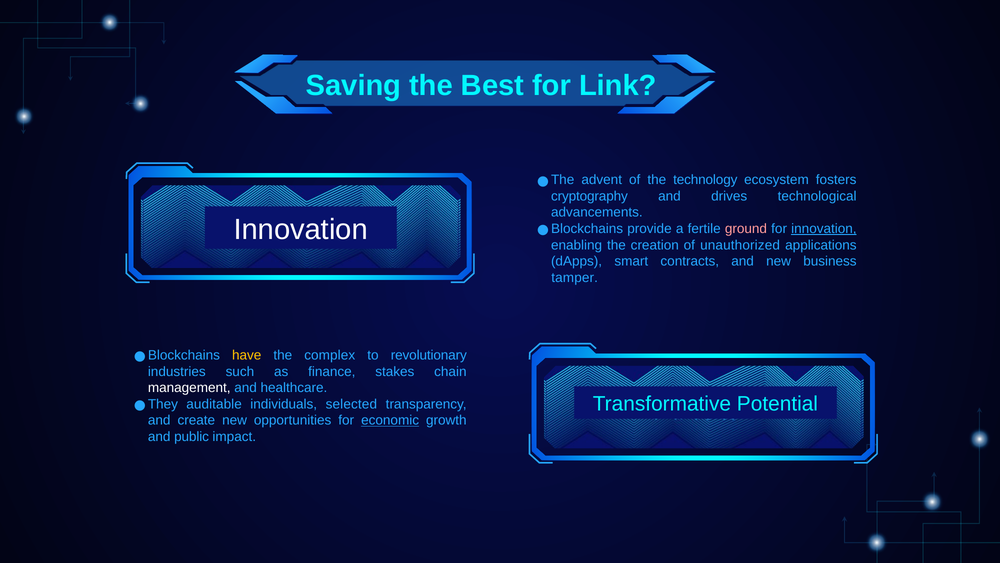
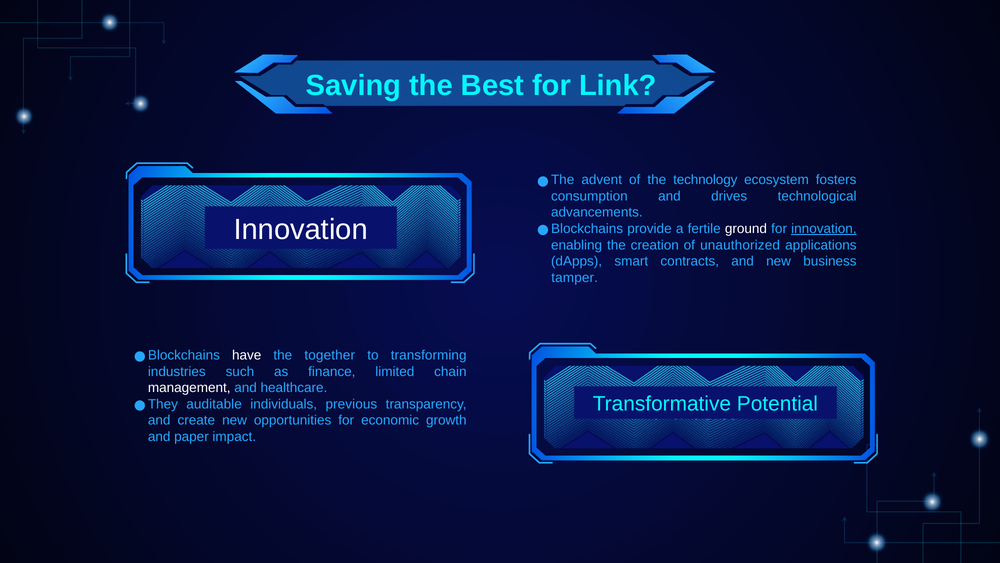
cryptography: cryptography -> consumption
ground colour: pink -> white
have colour: yellow -> white
complex: complex -> together
revolutionary: revolutionary -> transforming
stakes: stakes -> limited
selected: selected -> previous
economic underline: present -> none
public: public -> paper
